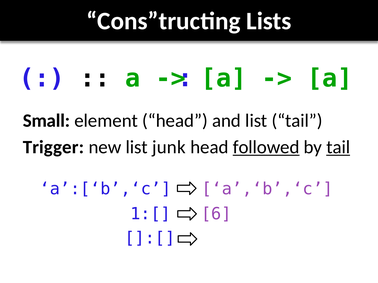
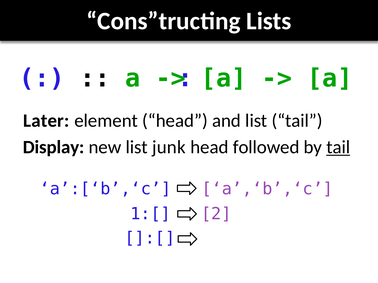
Small: Small -> Later
Trigger: Trigger -> Display
followed underline: present -> none
6: 6 -> 2
